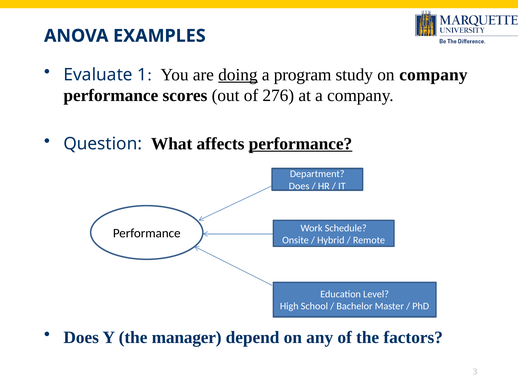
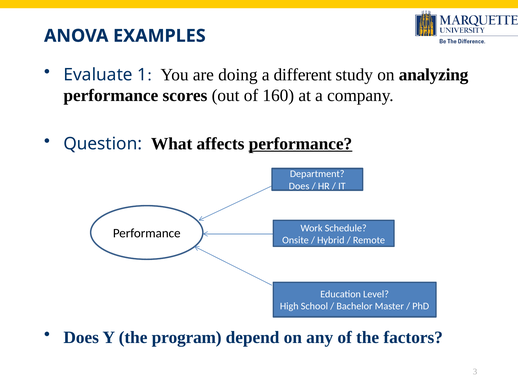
doing underline: present -> none
program: program -> different
on company: company -> analyzing
276: 276 -> 160
manager: manager -> program
